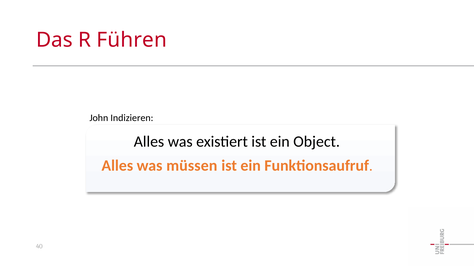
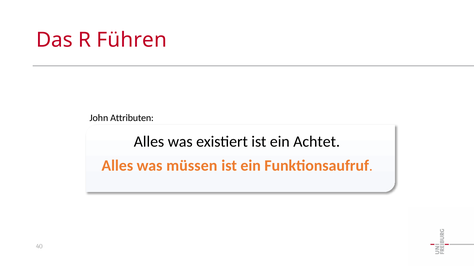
Indizieren: Indizieren -> Attributen
Object: Object -> Achtet
